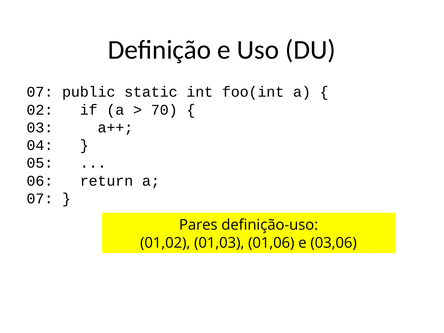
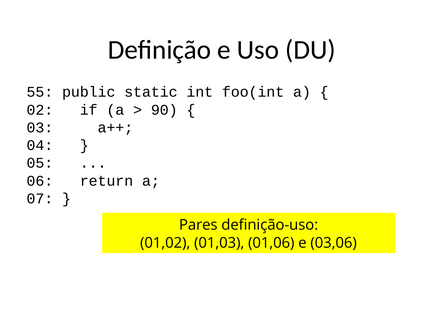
07 at (40, 92): 07 -> 55
70: 70 -> 90
